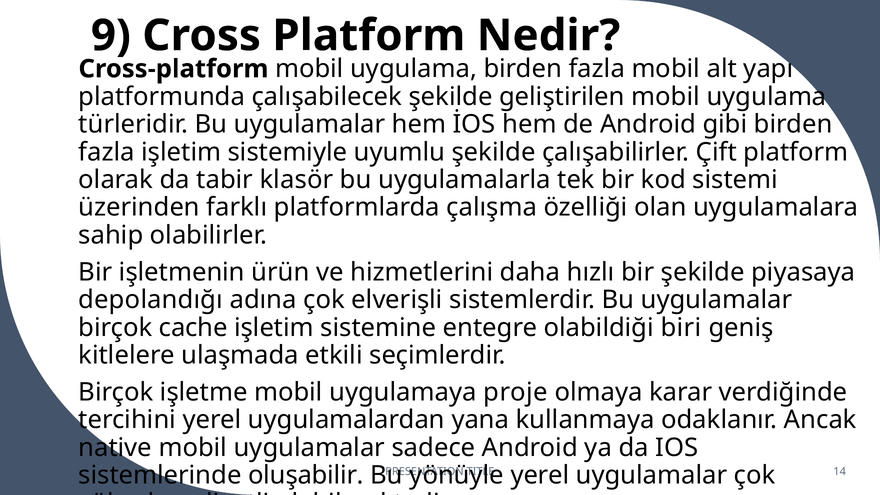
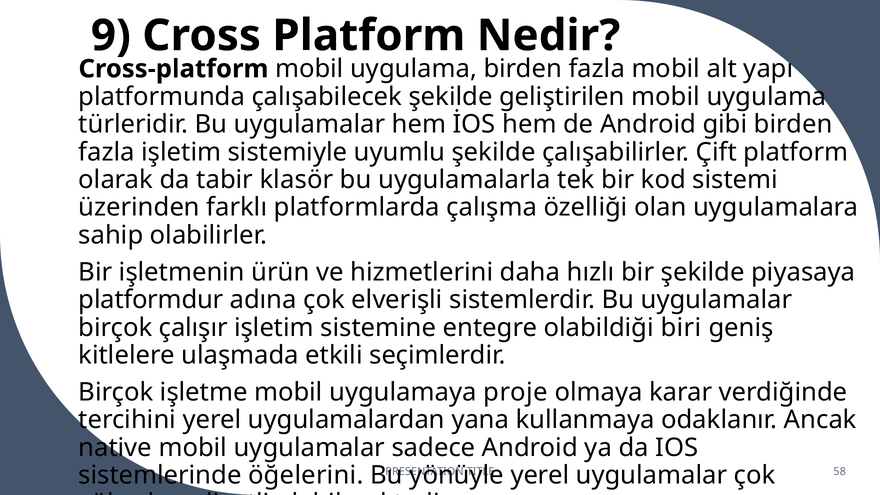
depolandığı: depolandığı -> platformdur
cache: cache -> çalışır
oluşabilir: oluşabilir -> öğelerini
14: 14 -> 58
